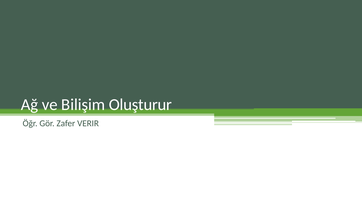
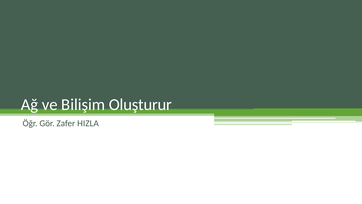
VERIR: VERIR -> HIZLA
